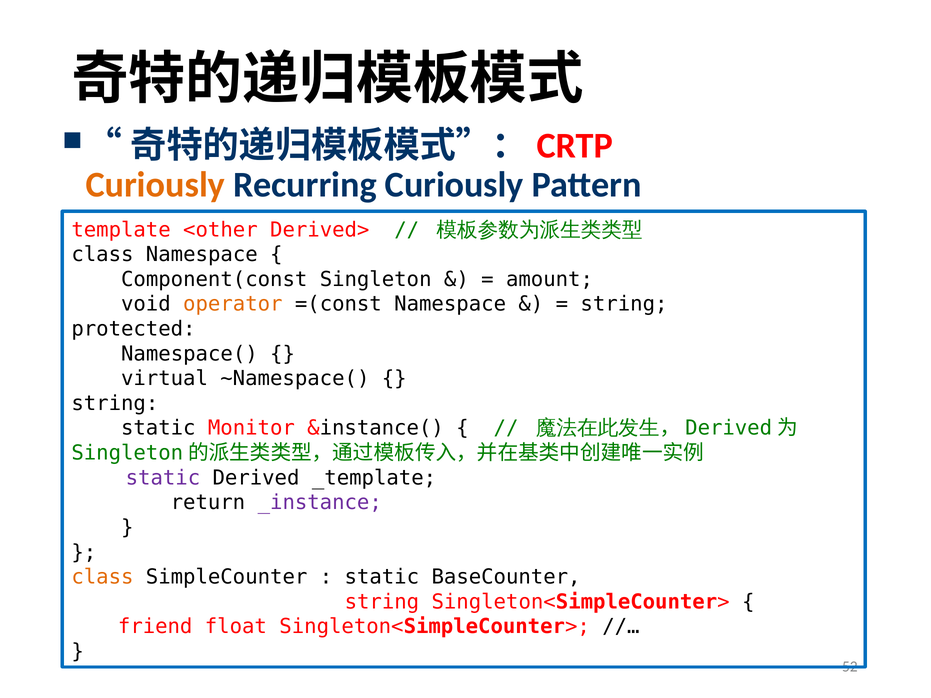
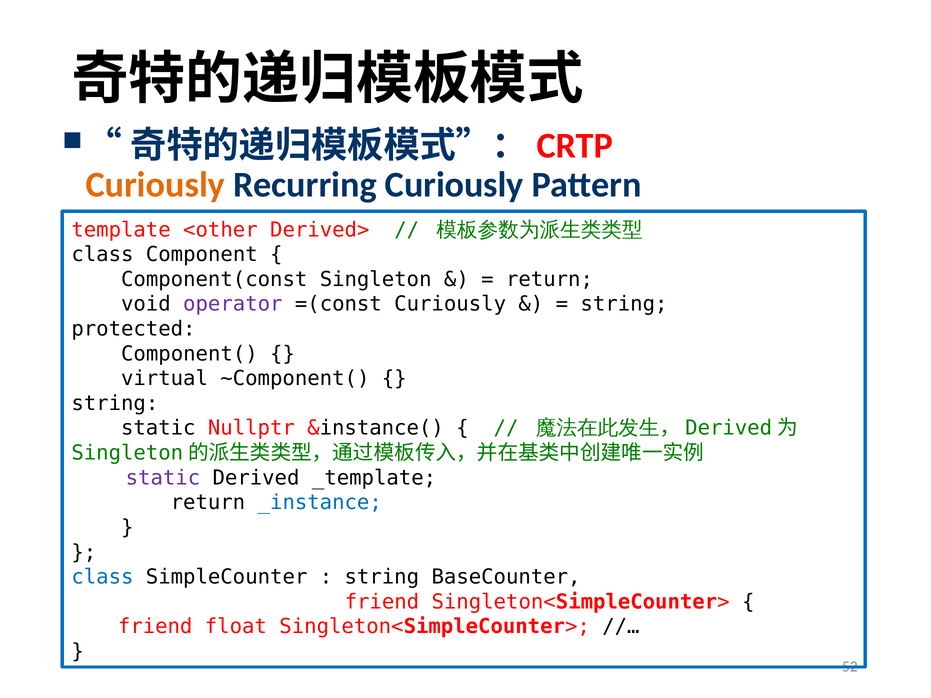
class Namespace: Namespace -> Component
amount at (549, 279): amount -> return
operator colour: orange -> purple
=(const Namespace: Namespace -> Curiously
Namespace(: Namespace( -> Component(
~Namespace(: ~Namespace( -> ~Component(
Monitor: Monitor -> Nullptr
_instance colour: purple -> blue
class at (102, 577) colour: orange -> blue
static at (382, 577): static -> string
string at (382, 602): string -> friend
